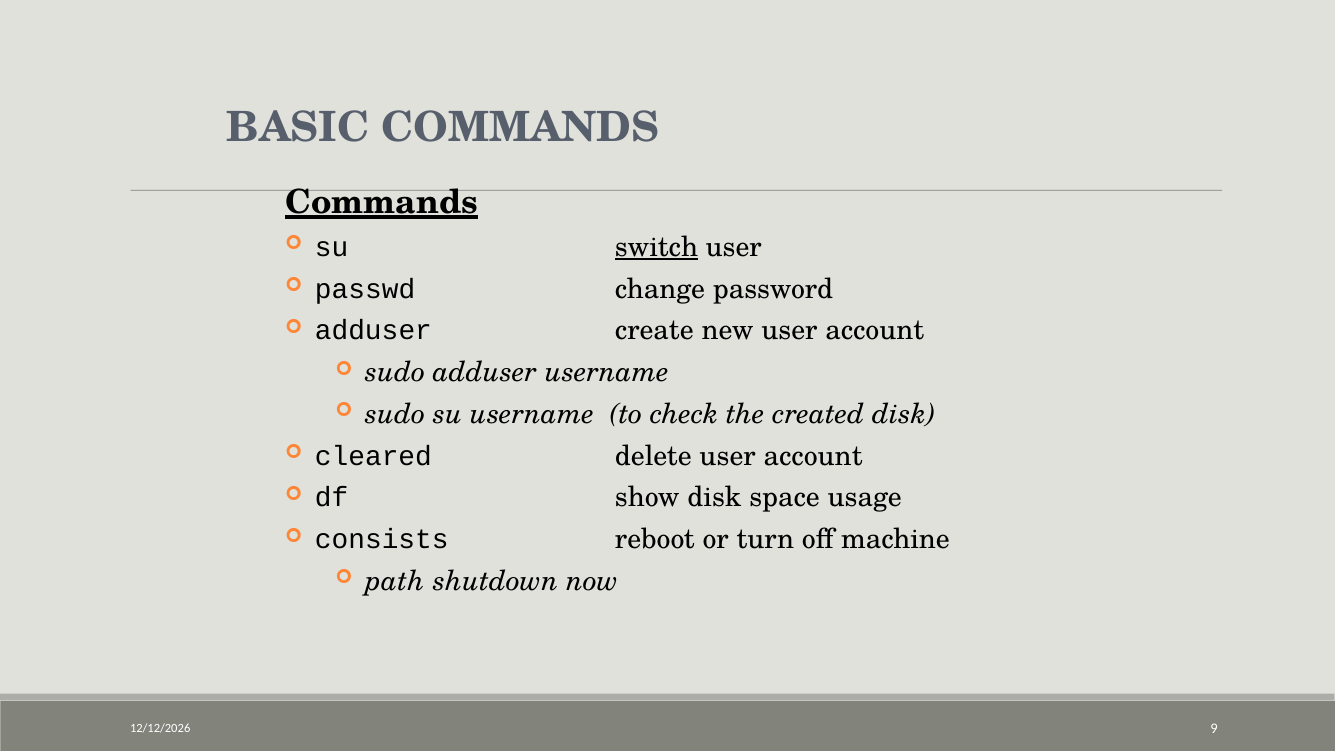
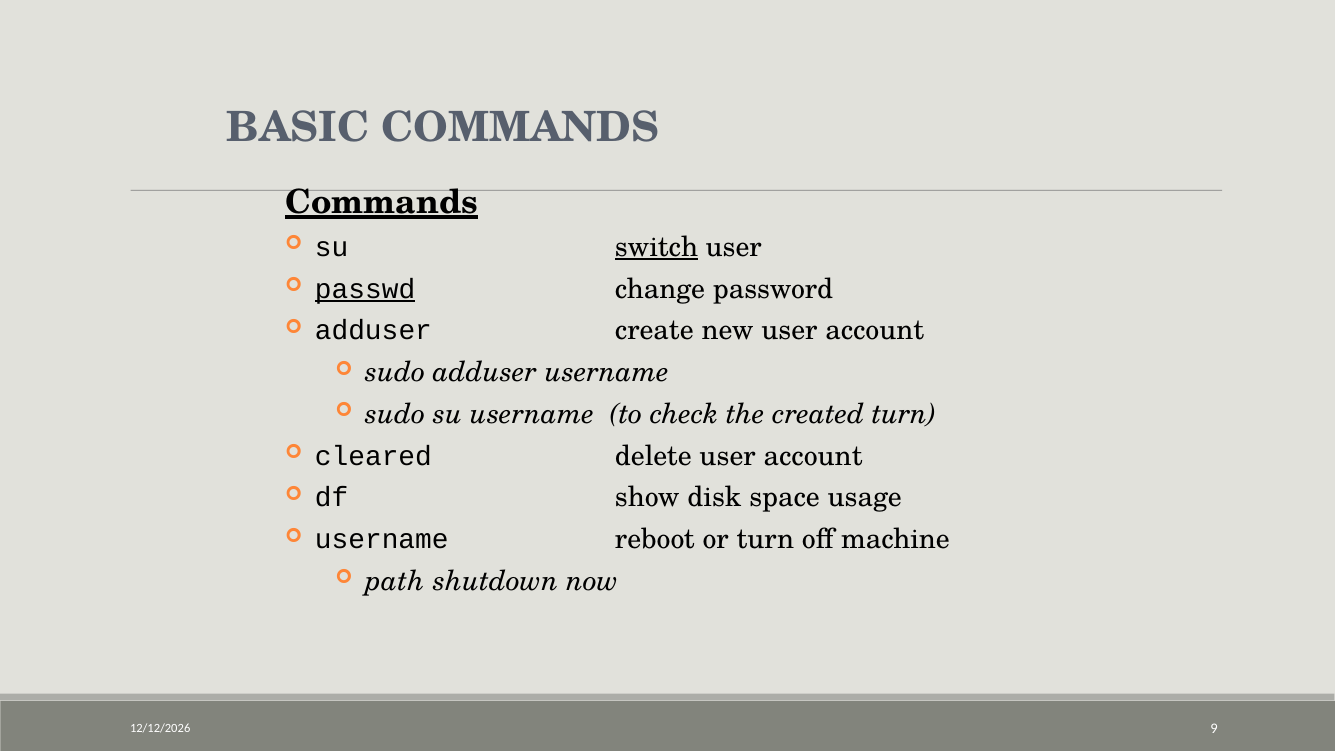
passwd underline: none -> present
created disk: disk -> turn
consists at (382, 539): consists -> username
